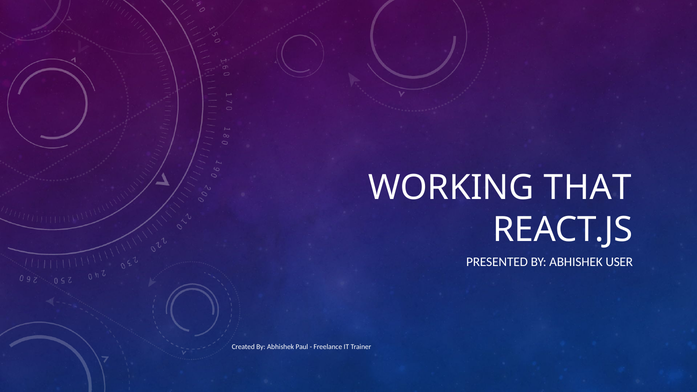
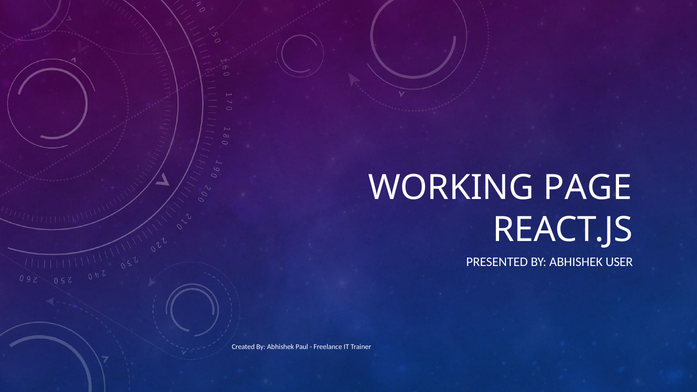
THAT: THAT -> PAGE
